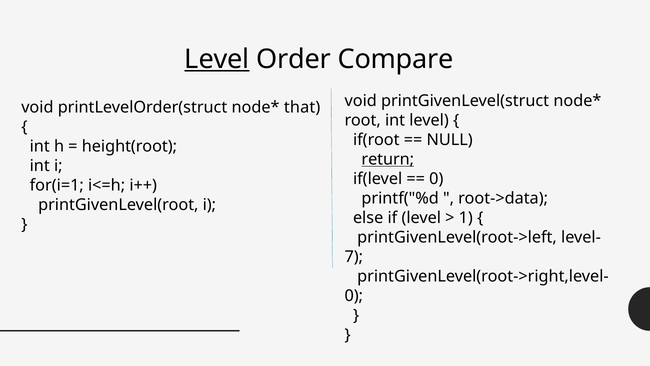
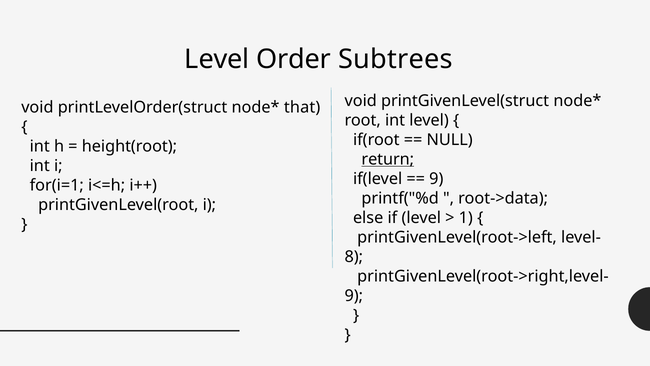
Level at (217, 59) underline: present -> none
Compare: Compare -> Subtrees
0 at (436, 179): 0 -> 9
7: 7 -> 8
0 at (354, 296): 0 -> 9
